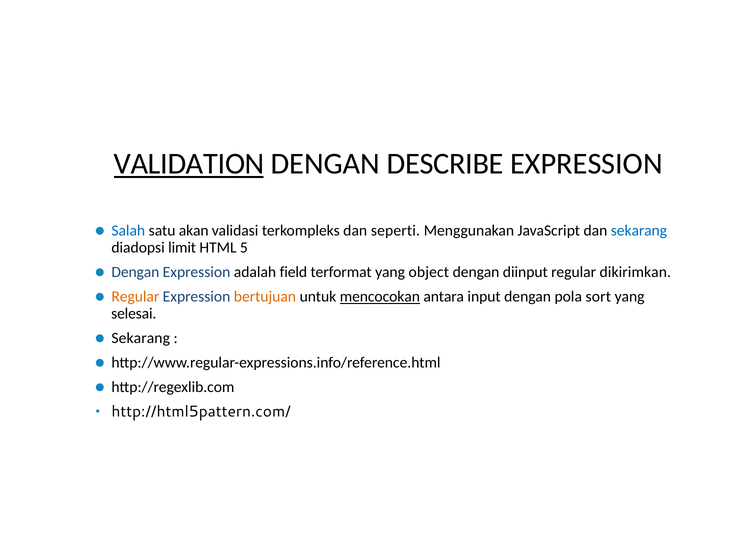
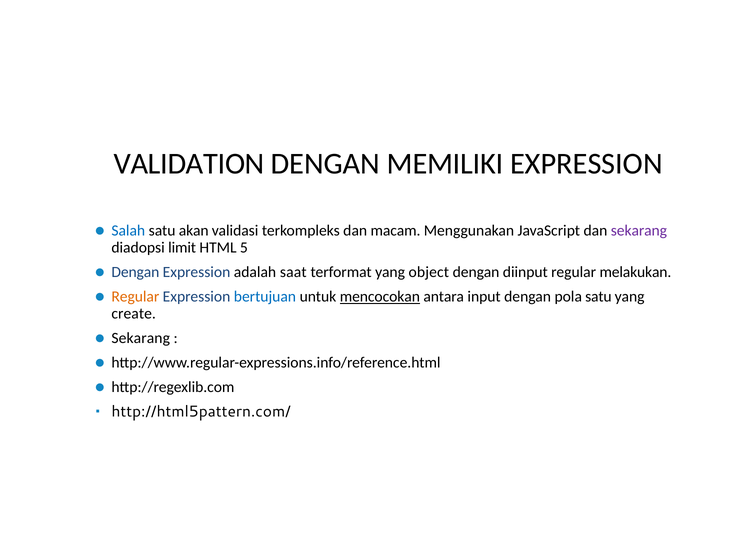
VALIDATION underline: present -> none
DESCRIBE: DESCRIBE -> MEMILIKI
seperti: seperti -> macam
sekarang at (639, 231) colour: blue -> purple
field: field -> saat
dikirimkan: dikirimkan -> melakukan
bertujuan colour: orange -> blue
pola sort: sort -> satu
selesai: selesai -> create
